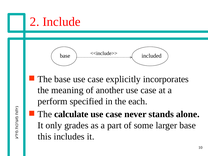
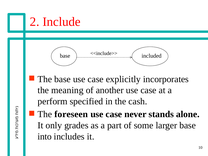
each: each -> cash
calculate: calculate -> foreseen
this: this -> into
